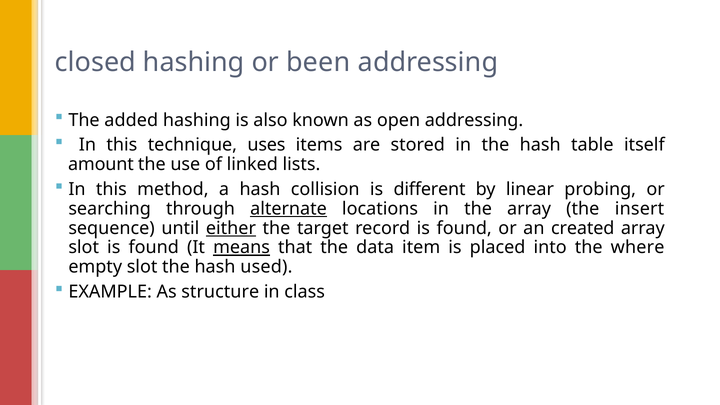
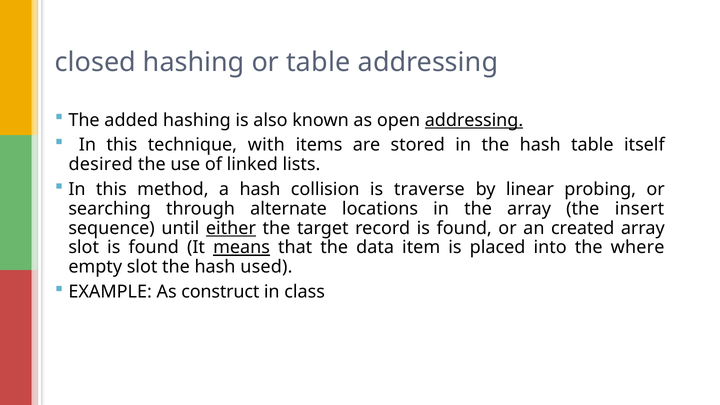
or been: been -> table
addressing at (474, 120) underline: none -> present
uses: uses -> with
amount: amount -> desired
different: different -> traverse
alternate underline: present -> none
structure: structure -> construct
